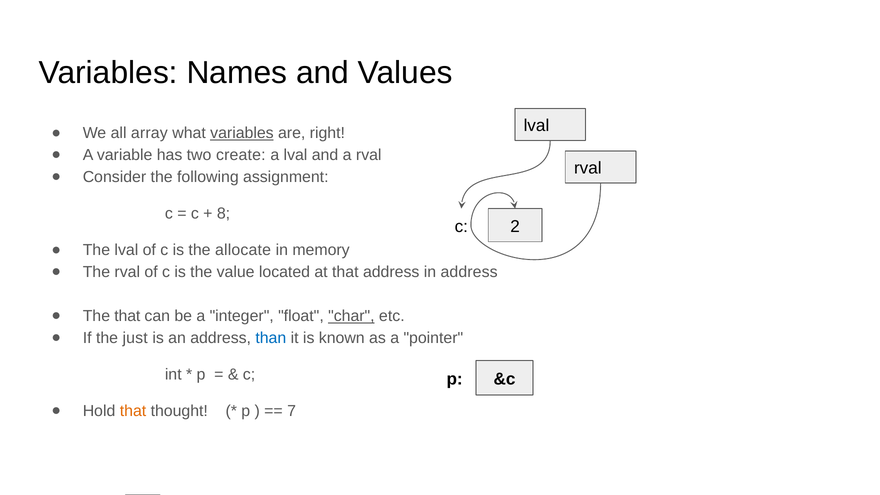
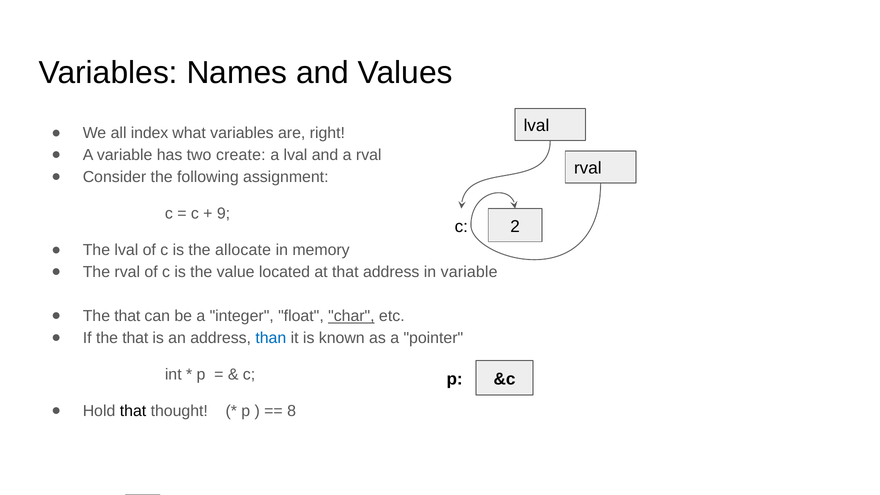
array: array -> index
variables at (242, 133) underline: present -> none
8: 8 -> 9
in address: address -> variable
If the just: just -> that
that at (133, 411) colour: orange -> black
7: 7 -> 8
